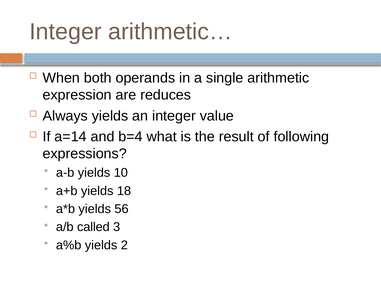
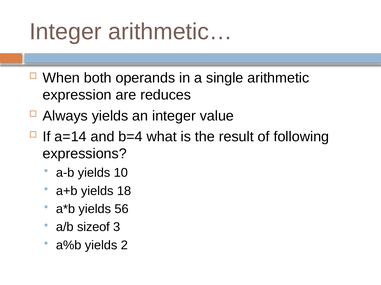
called: called -> sizeof
